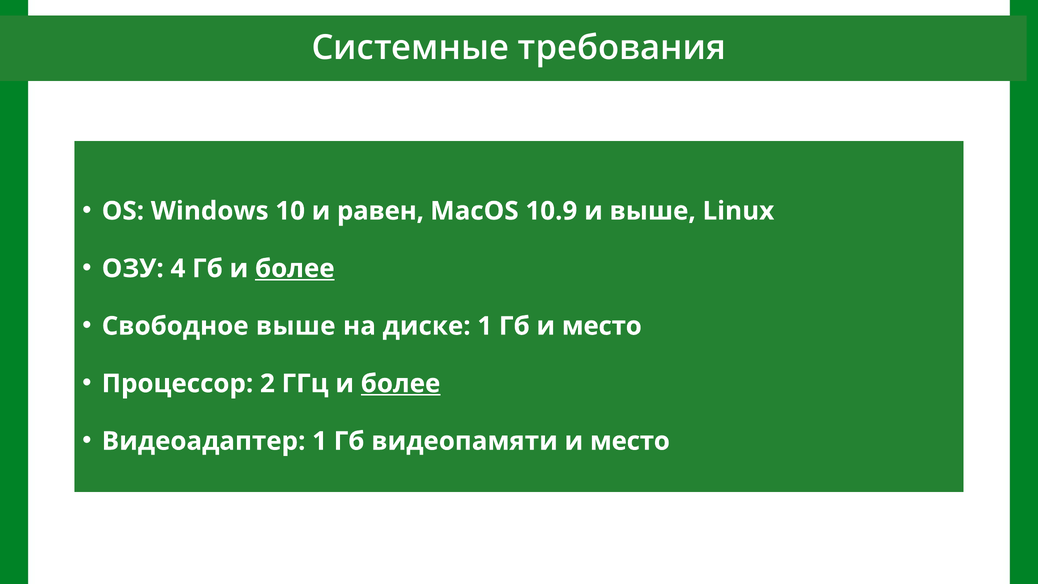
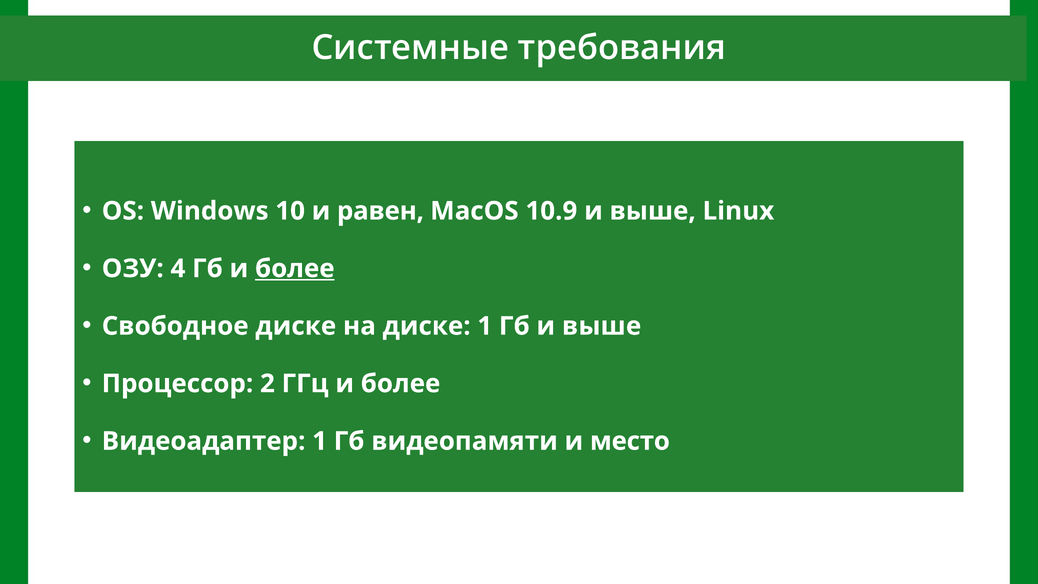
Свободное выше: выше -> диске
Гб и место: место -> выше
более at (401, 384) underline: present -> none
